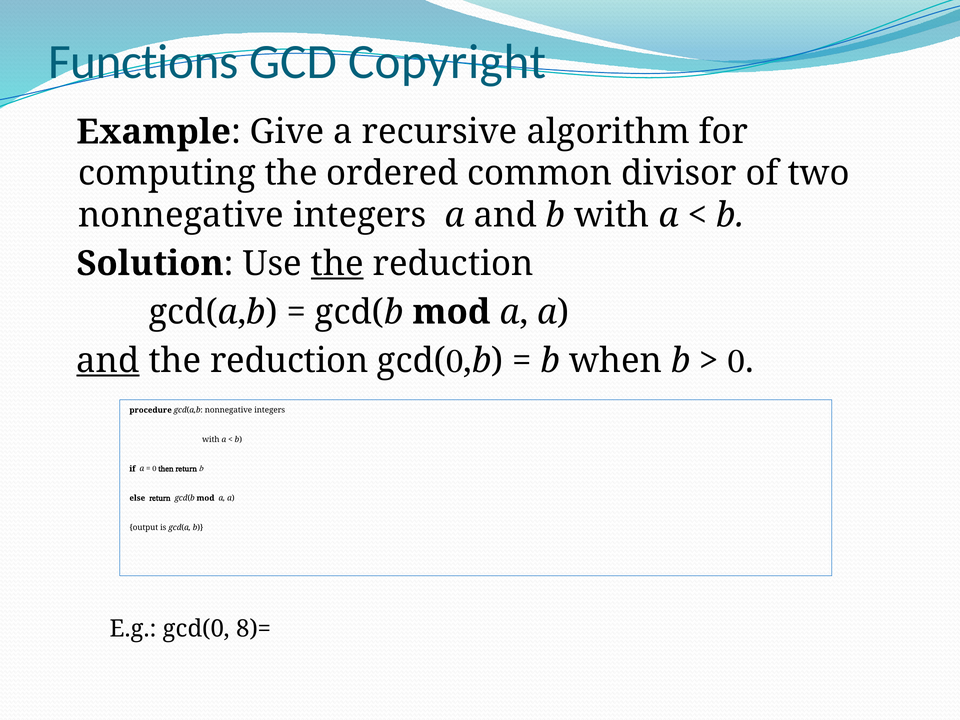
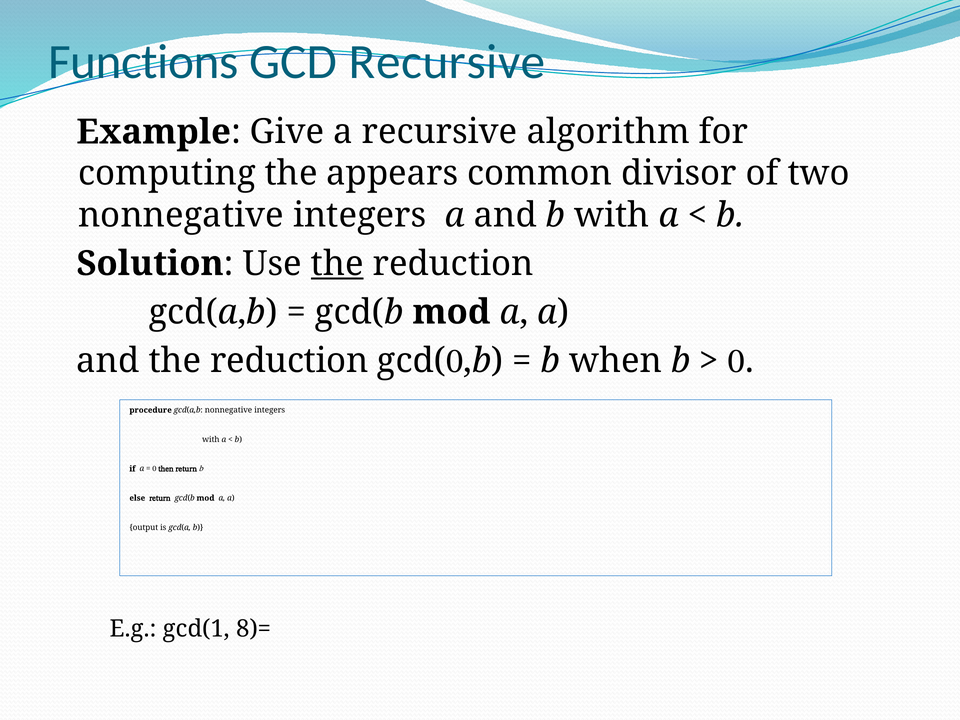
GCD Copyright: Copyright -> Recursive
ordered: ordered -> appears
and at (108, 361) underline: present -> none
gcd(0: gcd(0 -> gcd(1
